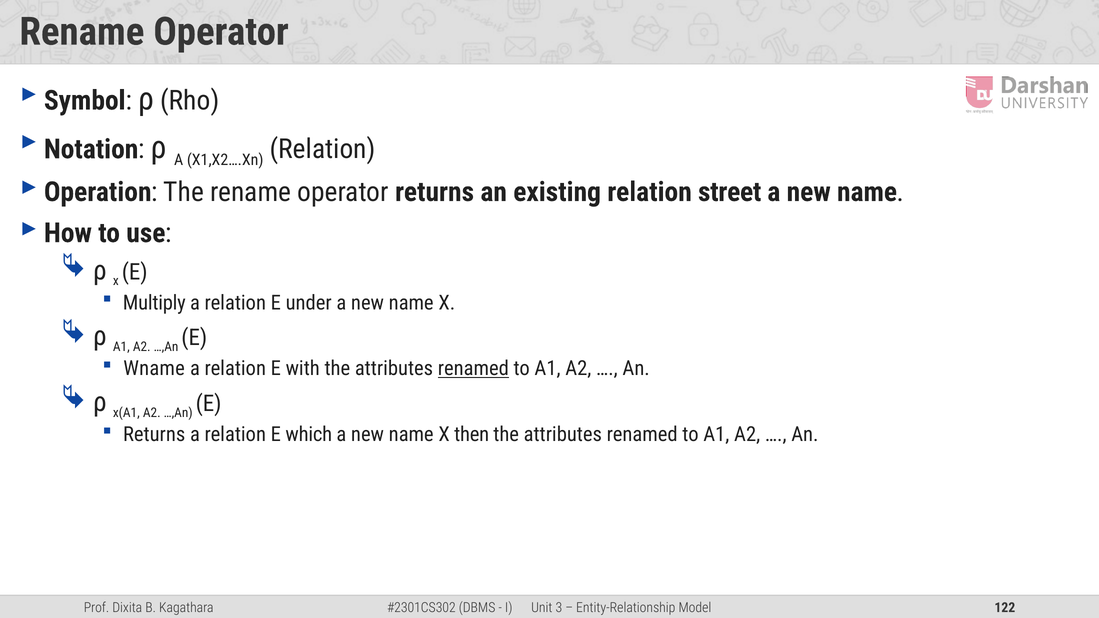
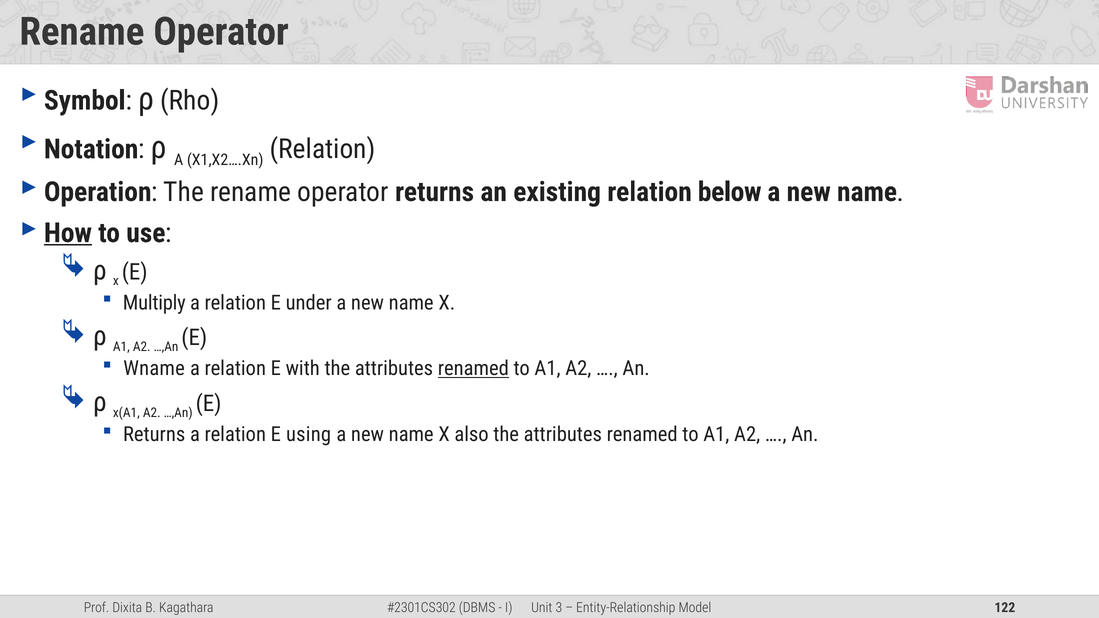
street: street -> below
How underline: none -> present
which: which -> using
then: then -> also
